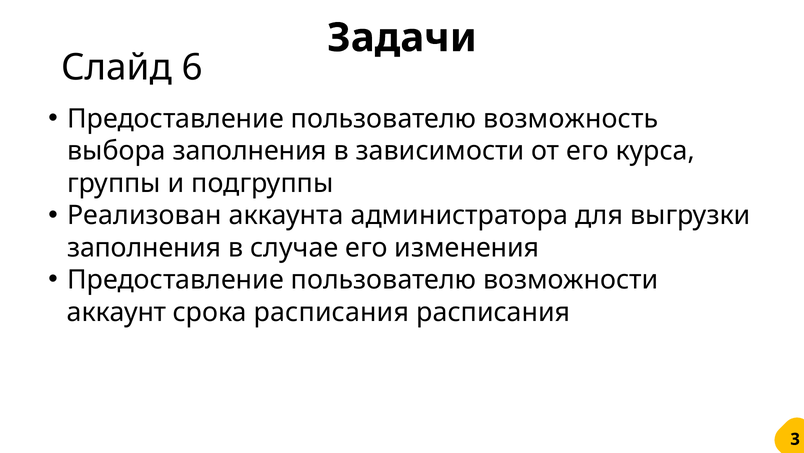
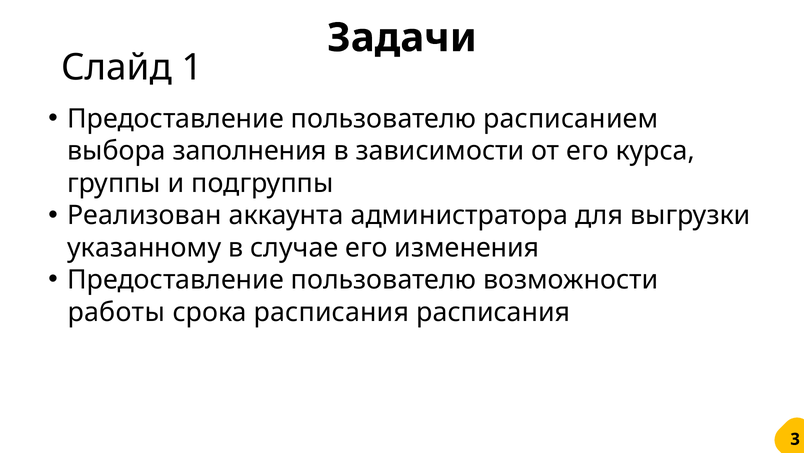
6: 6 -> 1
возможность: возможность -> расписанием
заполнения at (144, 247): заполнения -> указанному
аккаунт: аккаунт -> работы
